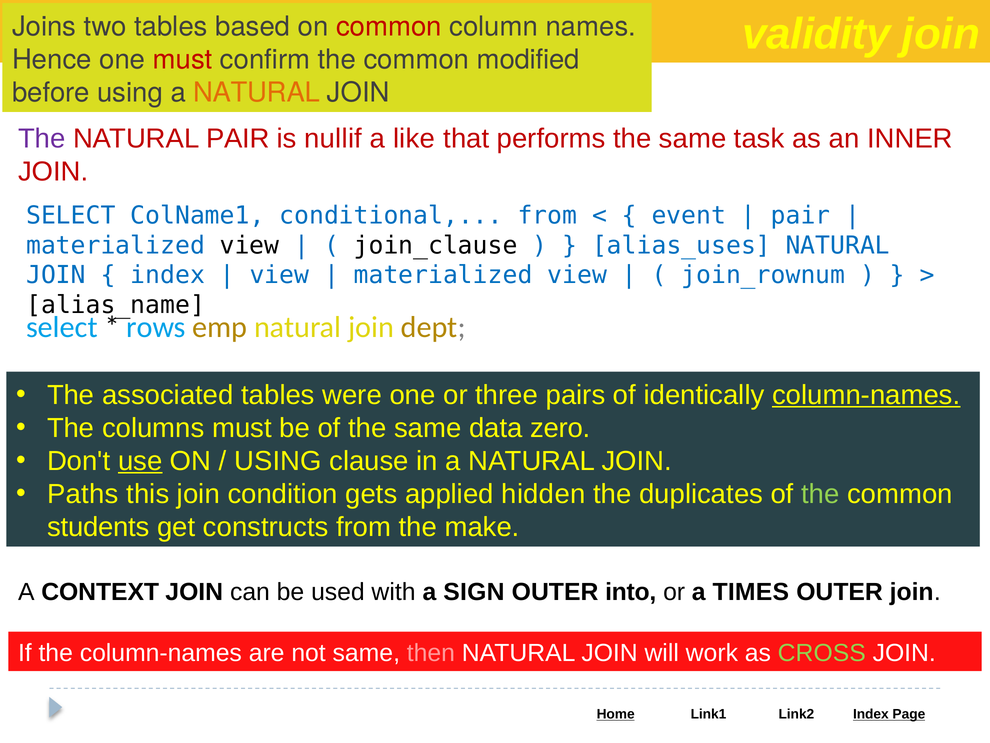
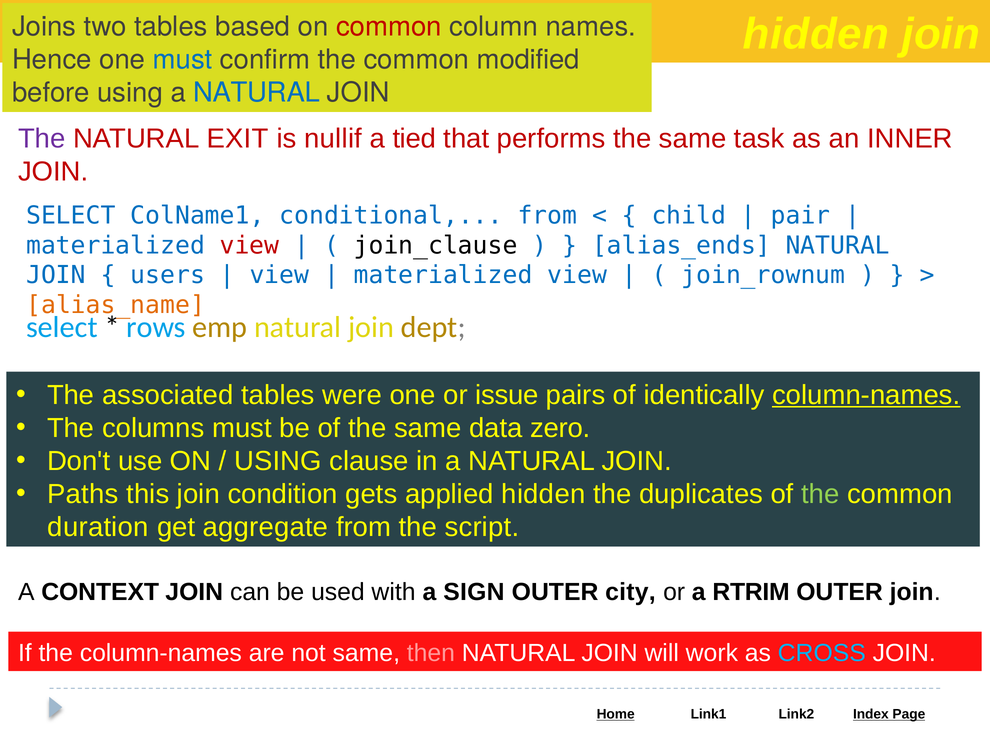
validity at (816, 34): validity -> hidden
must at (183, 59) colour: red -> blue
NATURAL at (257, 92) colour: orange -> blue
NATURAL PAIR: PAIR -> EXIT
like: like -> tied
event: event -> child
view at (249, 245) colour: black -> red
alias_uses: alias_uses -> alias_ends
index at (168, 275): index -> users
alias_name colour: black -> orange
three: three -> issue
use underline: present -> none
students: students -> duration
constructs: constructs -> aggregate
make: make -> script
into: into -> city
TIMES: TIMES -> RTRIM
CROSS colour: light green -> light blue
